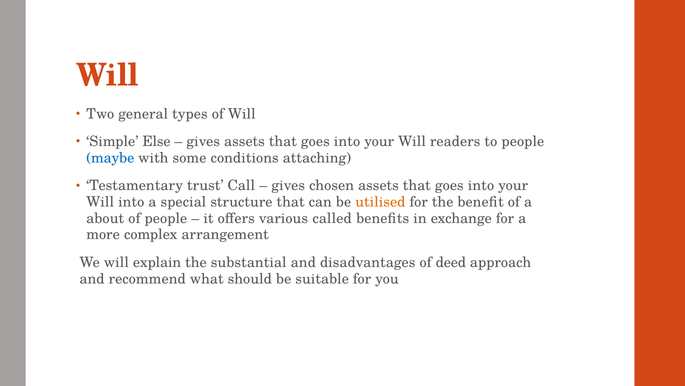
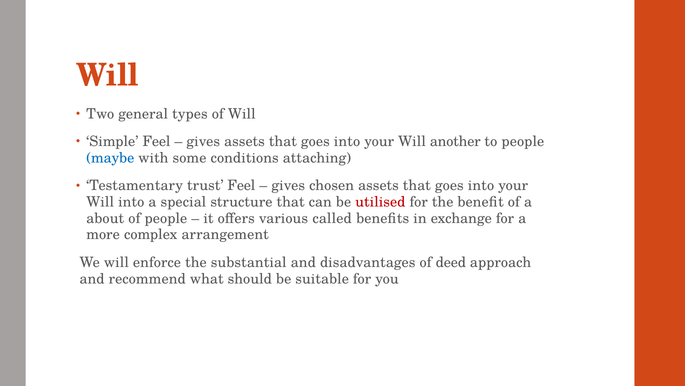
Simple Else: Else -> Feel
readers: readers -> another
trust Call: Call -> Feel
utilised colour: orange -> red
explain: explain -> enforce
